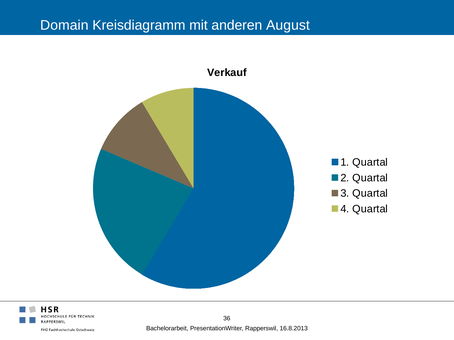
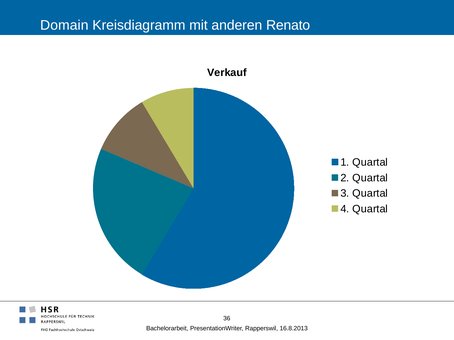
August: August -> Renato
